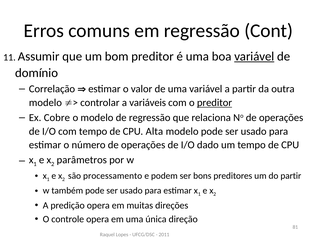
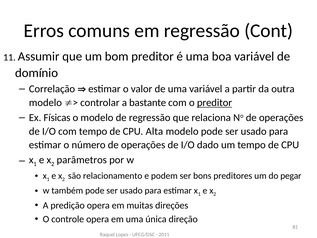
variável at (254, 56) underline: present -> none
variáveis: variáveis -> bastante
Cobre: Cobre -> Físicas
processamento: processamento -> relacionamento
do partir: partir -> pegar
